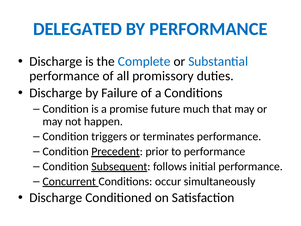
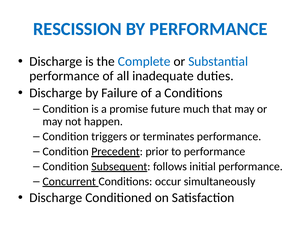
DELEGATED: DELEGATED -> RESCISSION
promissory: promissory -> inadequate
